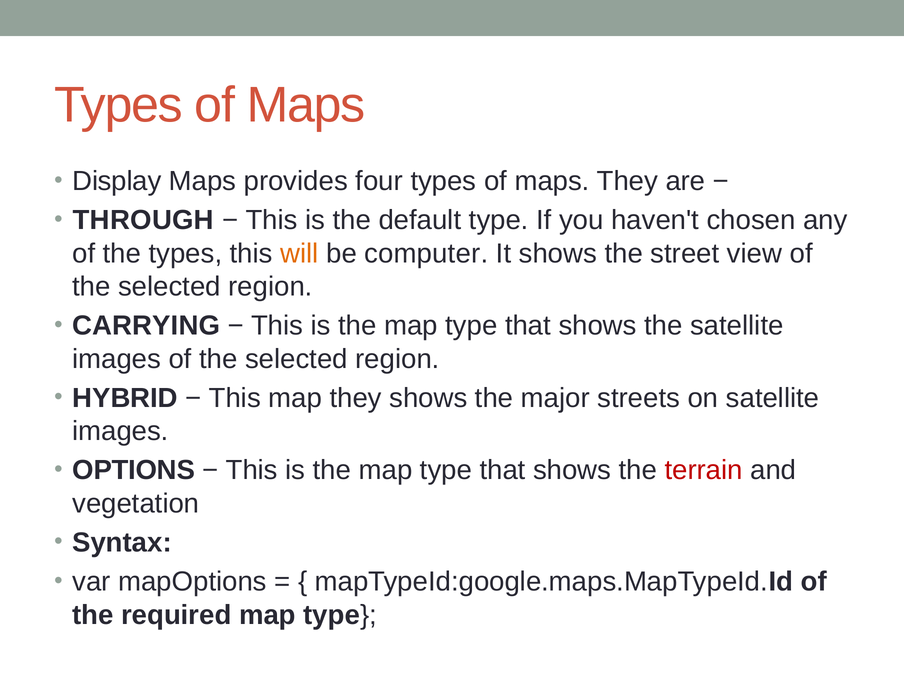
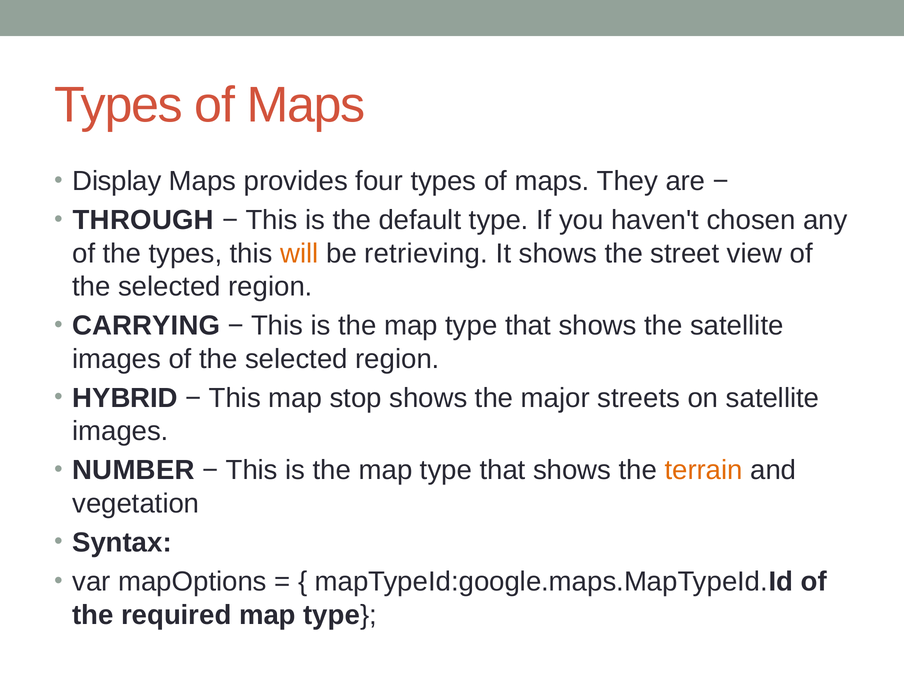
computer: computer -> retrieving
map they: they -> stop
OPTIONS: OPTIONS -> NUMBER
terrain colour: red -> orange
